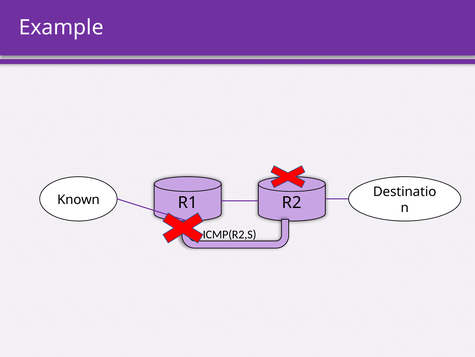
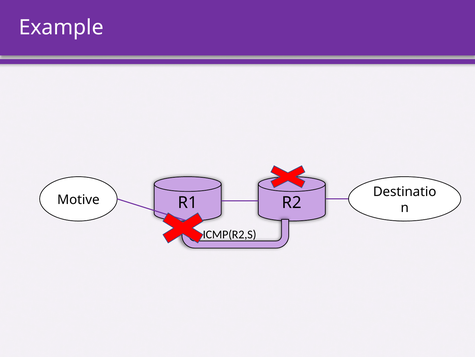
Known: Known -> Motive
